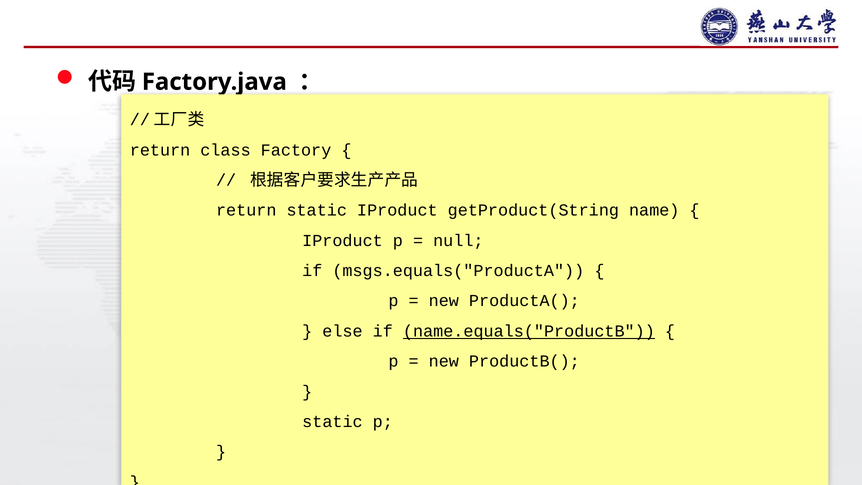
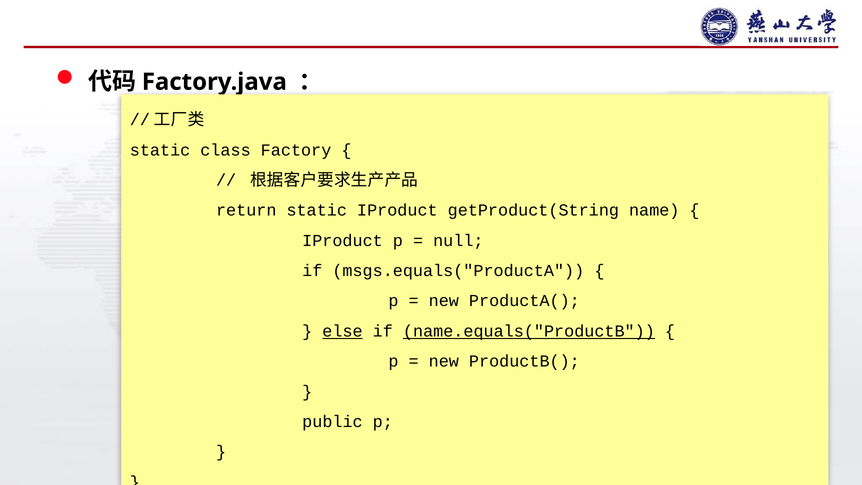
return at (160, 150): return -> static
else underline: none -> present
static at (332, 422): static -> public
